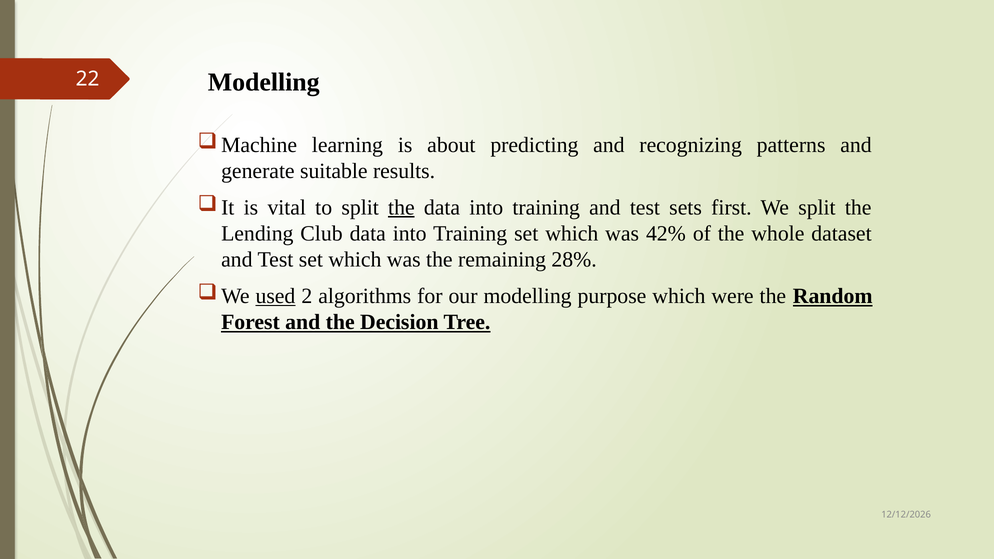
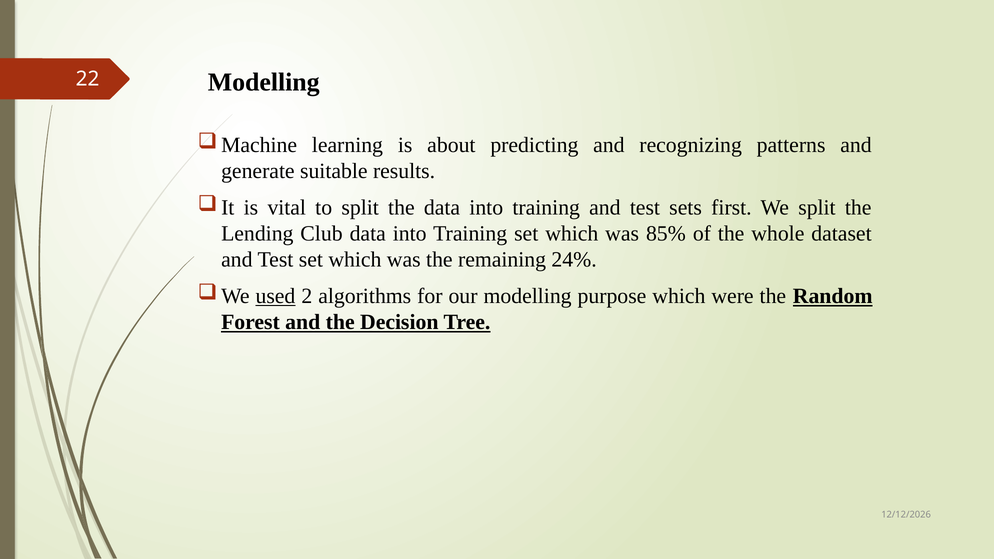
the at (401, 208) underline: present -> none
42%: 42% -> 85%
28%: 28% -> 24%
